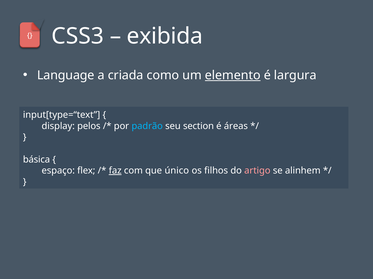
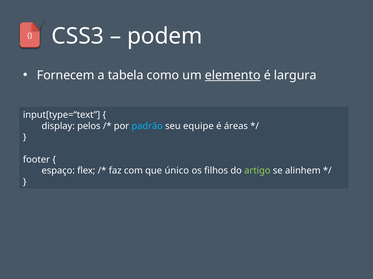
exibida: exibida -> podem
Language: Language -> Fornecem
criada: criada -> tabela
section: section -> equipe
básica: básica -> footer
faz underline: present -> none
artigo colour: pink -> light green
